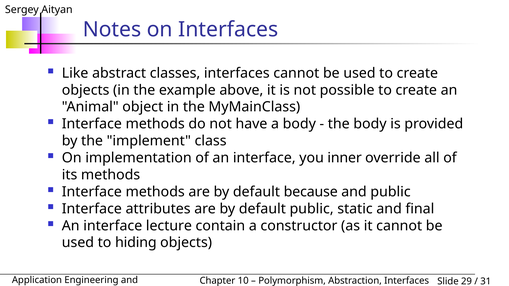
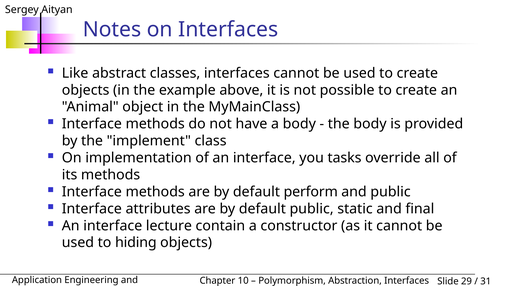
inner: inner -> tasks
because: because -> perform
